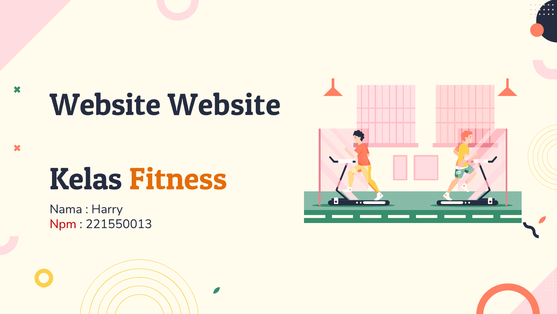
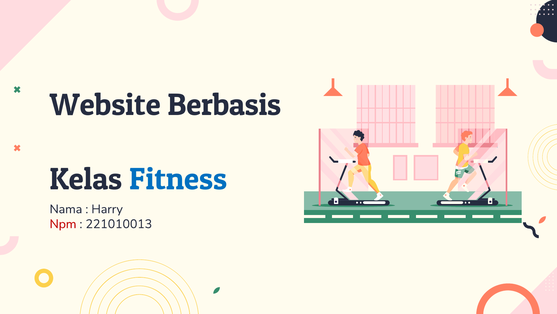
Website Website: Website -> Berbasis
Fitness colour: orange -> blue
221550013: 221550013 -> 221010013
